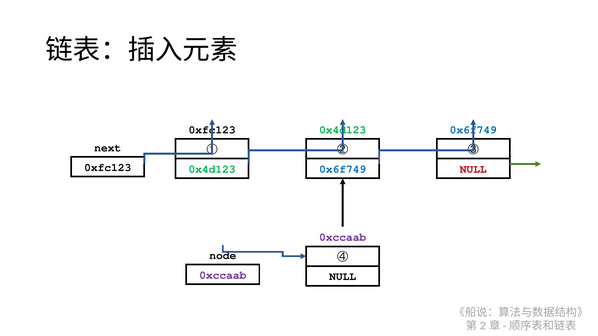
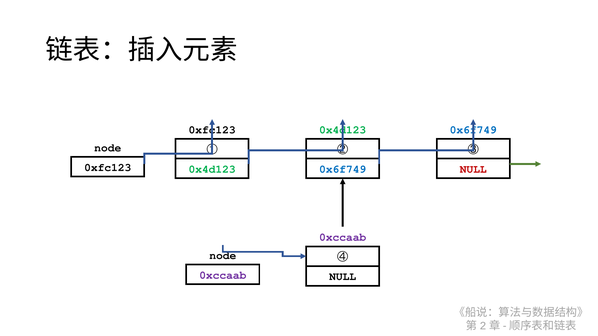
next at (108, 148): next -> node
